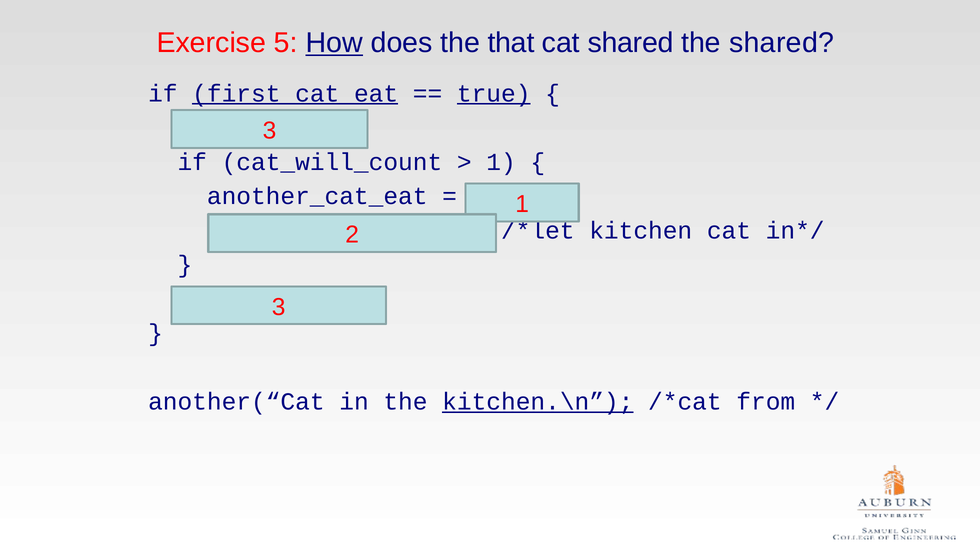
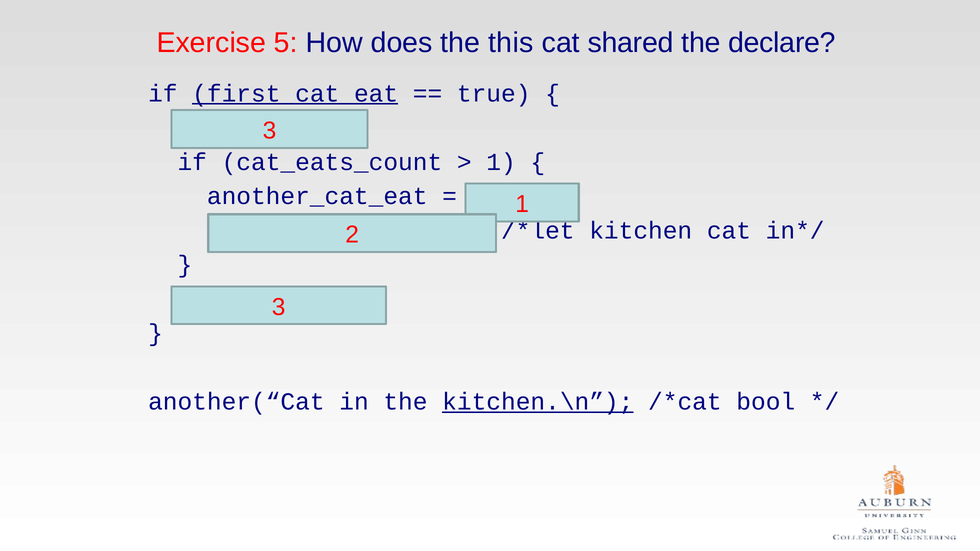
How underline: present -> none
that: that -> this
the shared: shared -> declare
true at (494, 93) underline: present -> none
cat_will_count: cat_will_count -> cat_eats_count
from: from -> bool
